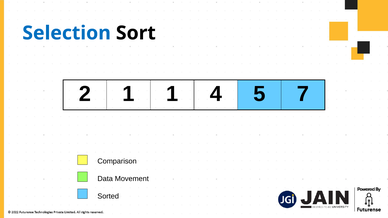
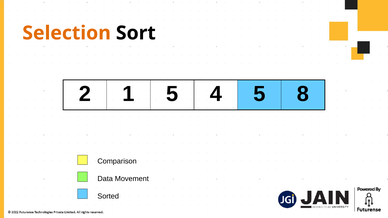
Selection colour: blue -> orange
1 1: 1 -> 5
7: 7 -> 8
